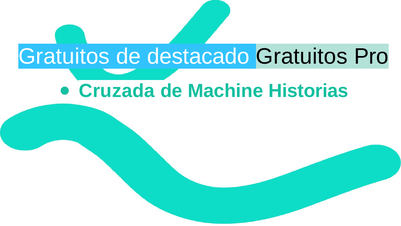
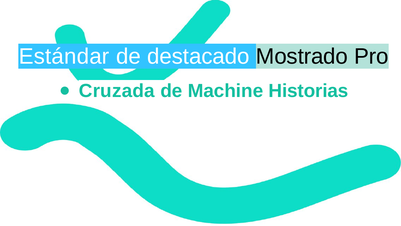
Gratuitos at (64, 56): Gratuitos -> Estándar
destacado Gratuitos: Gratuitos -> Mostrado
